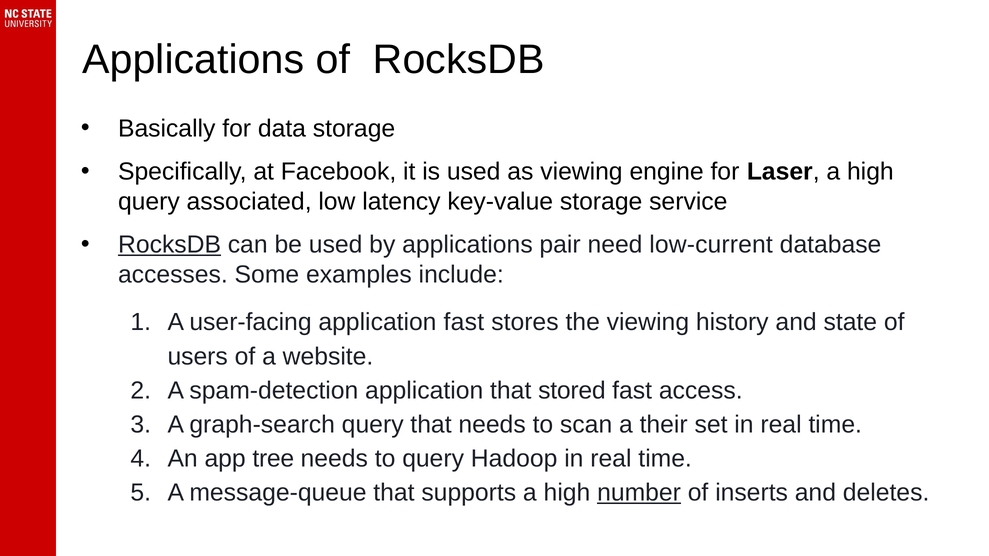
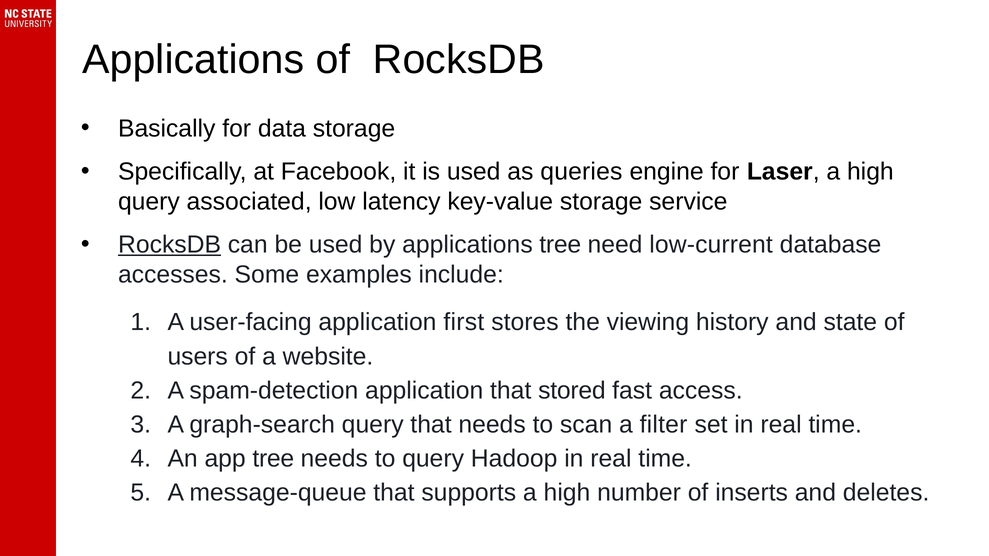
as viewing: viewing -> queries
applications pair: pair -> tree
application fast: fast -> first
their: their -> filter
number underline: present -> none
